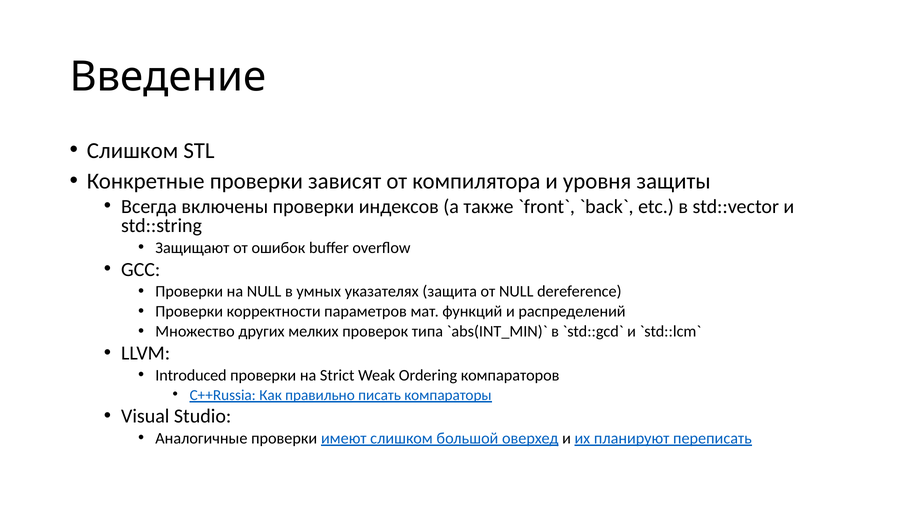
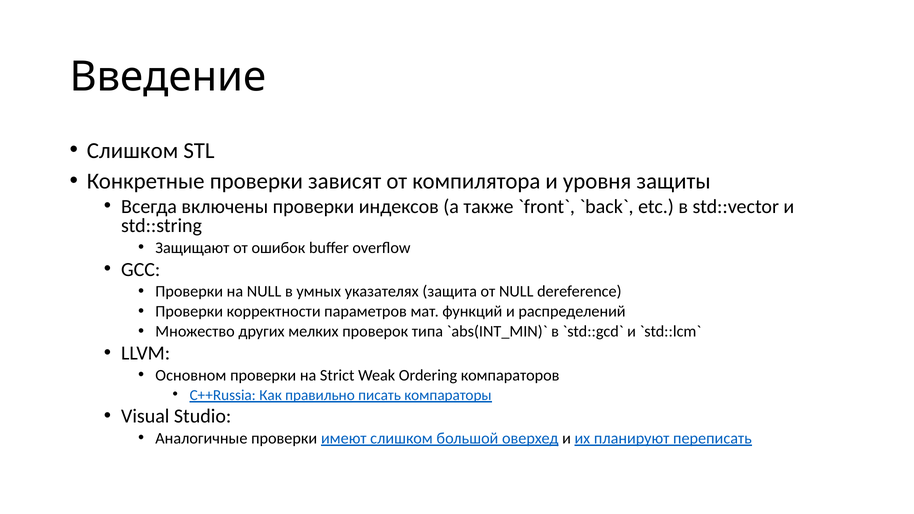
Introduced: Introduced -> Основном
